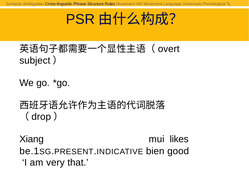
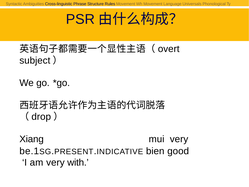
mui likes: likes -> very
that: that -> with
